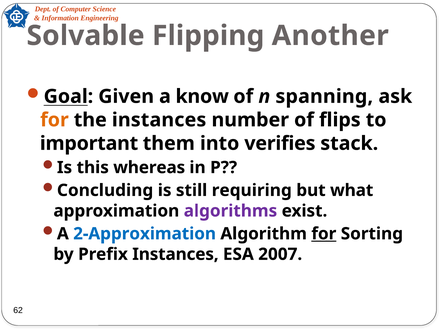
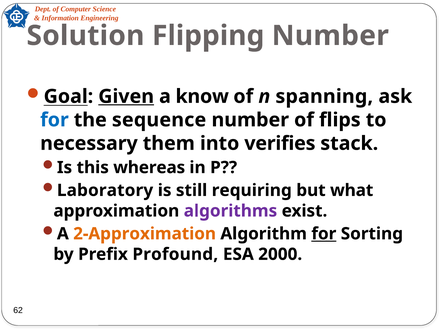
Solvable: Solvable -> Solution
Flipping Another: Another -> Number
Given underline: none -> present
for at (54, 120) colour: orange -> blue
the instances: instances -> sequence
important: important -> necessary
Concluding: Concluding -> Laboratory
2-Approximation colour: blue -> orange
Prefix Instances: Instances -> Profound
2007: 2007 -> 2000
